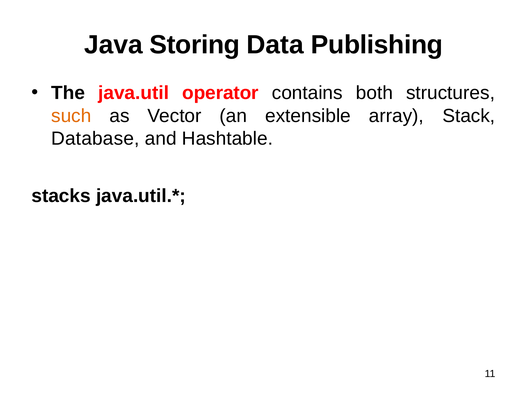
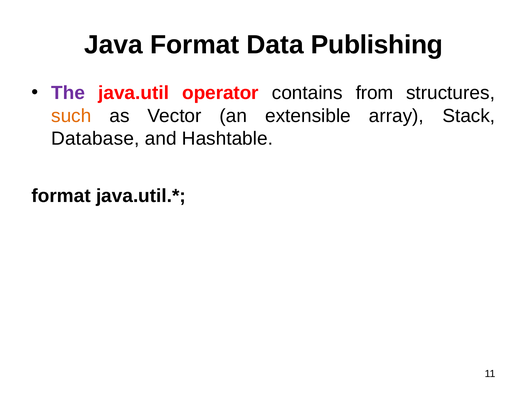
Java Storing: Storing -> Format
The colour: black -> purple
both: both -> from
stacks at (61, 196): stacks -> format
